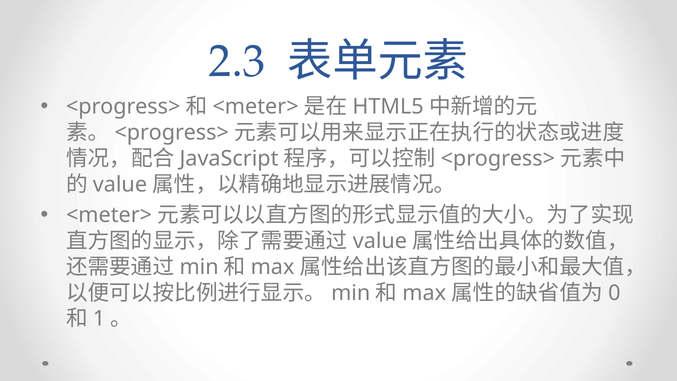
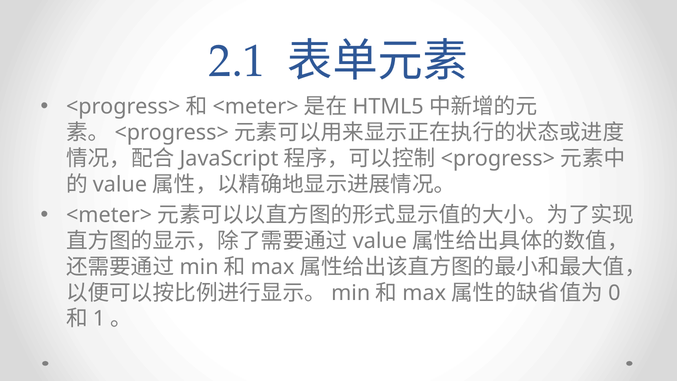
2.3: 2.3 -> 2.1
